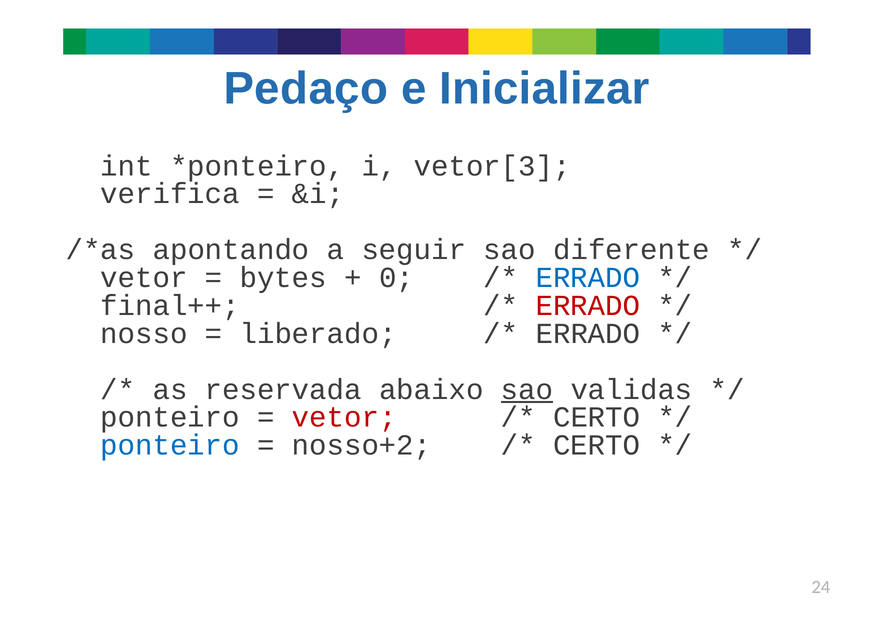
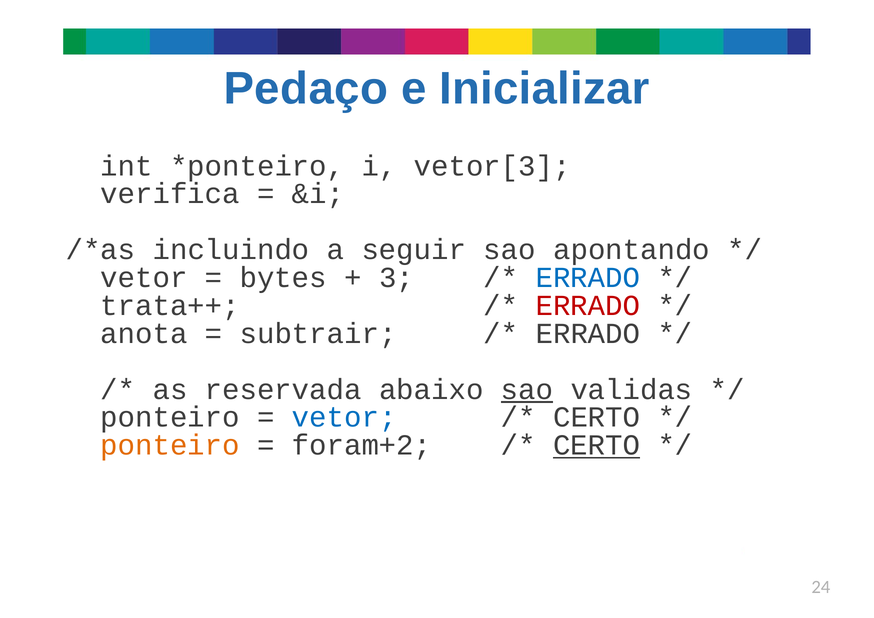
apontando: apontando -> incluindo
diferente: diferente -> apontando
0: 0 -> 3
final++: final++ -> trata++
nosso: nosso -> anota
liberado: liberado -> subtrair
vetor at (344, 417) colour: red -> blue
ponteiro at (170, 445) colour: blue -> orange
nosso+2: nosso+2 -> foram+2
CERTO at (597, 445) underline: none -> present
